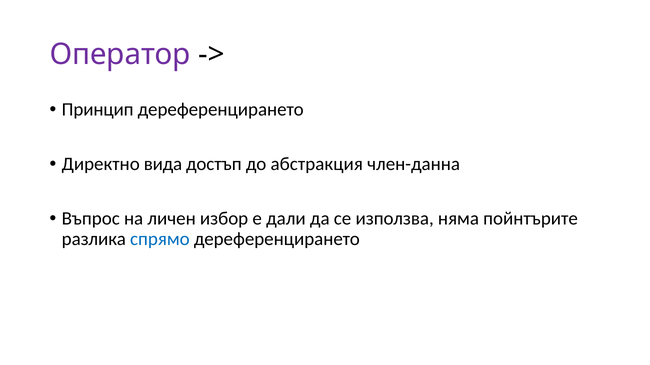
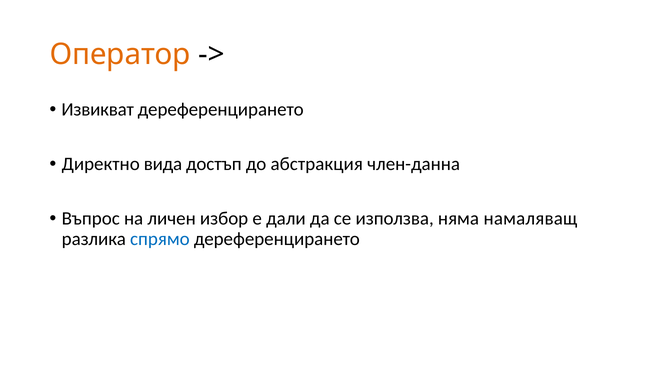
Оператор colour: purple -> orange
Принцип: Принцип -> Извикват
пойнтърите: пойнтърите -> намаляващ
